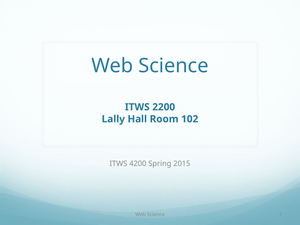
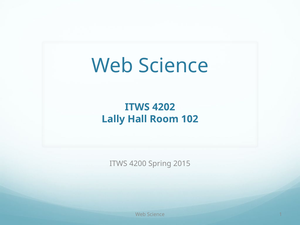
2200: 2200 -> 4202
